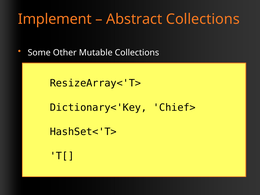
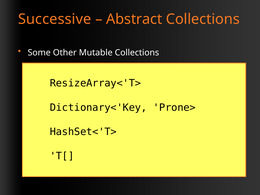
Implement: Implement -> Successive
Chief>: Chief> -> Prone>
